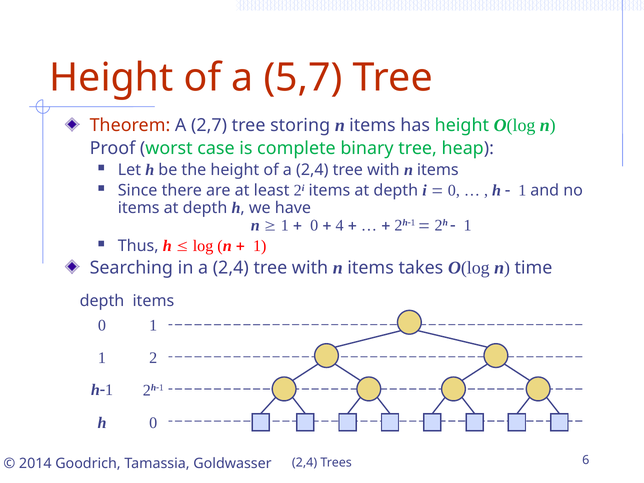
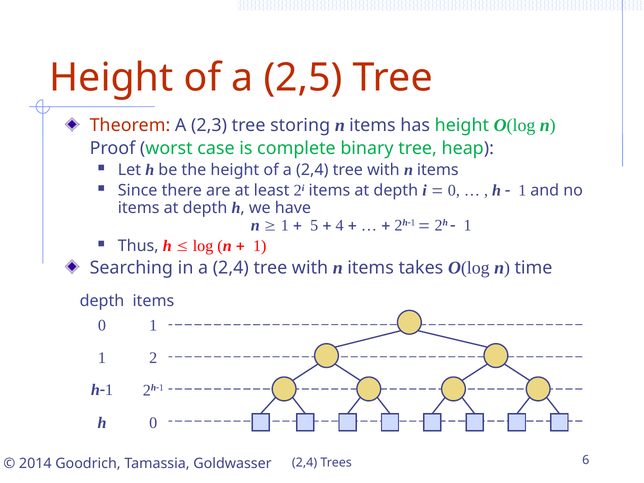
5,7: 5,7 -> 2,5
2,7: 2,7 -> 2,3
0 at (314, 225): 0 -> 5
